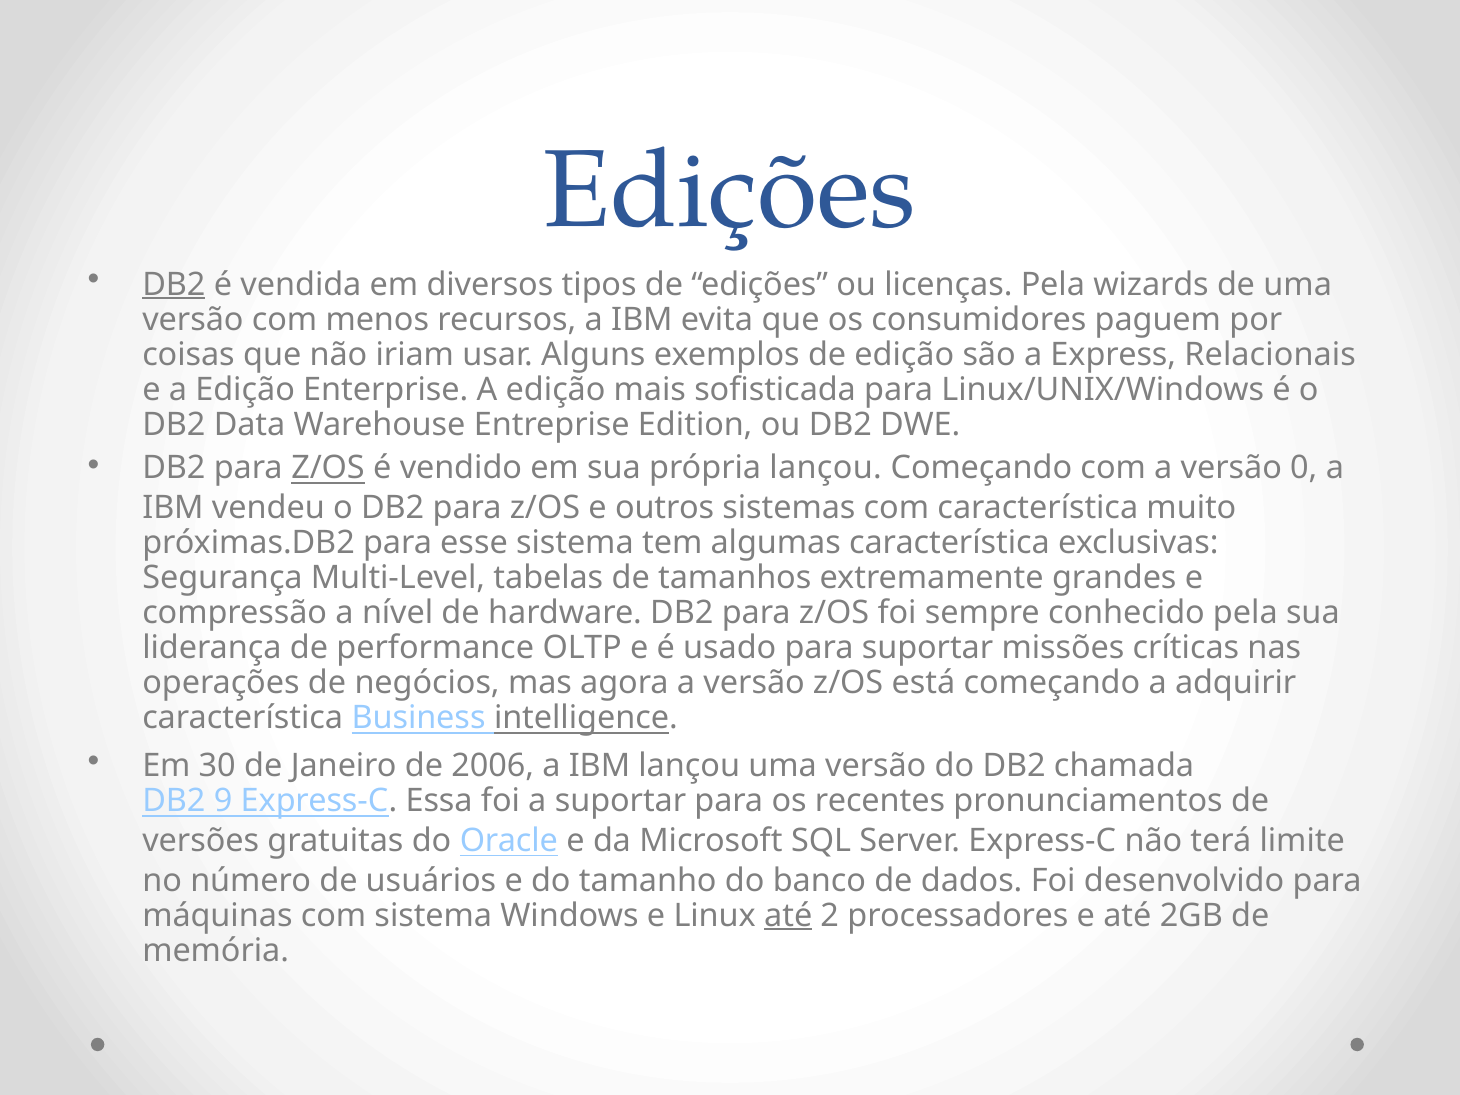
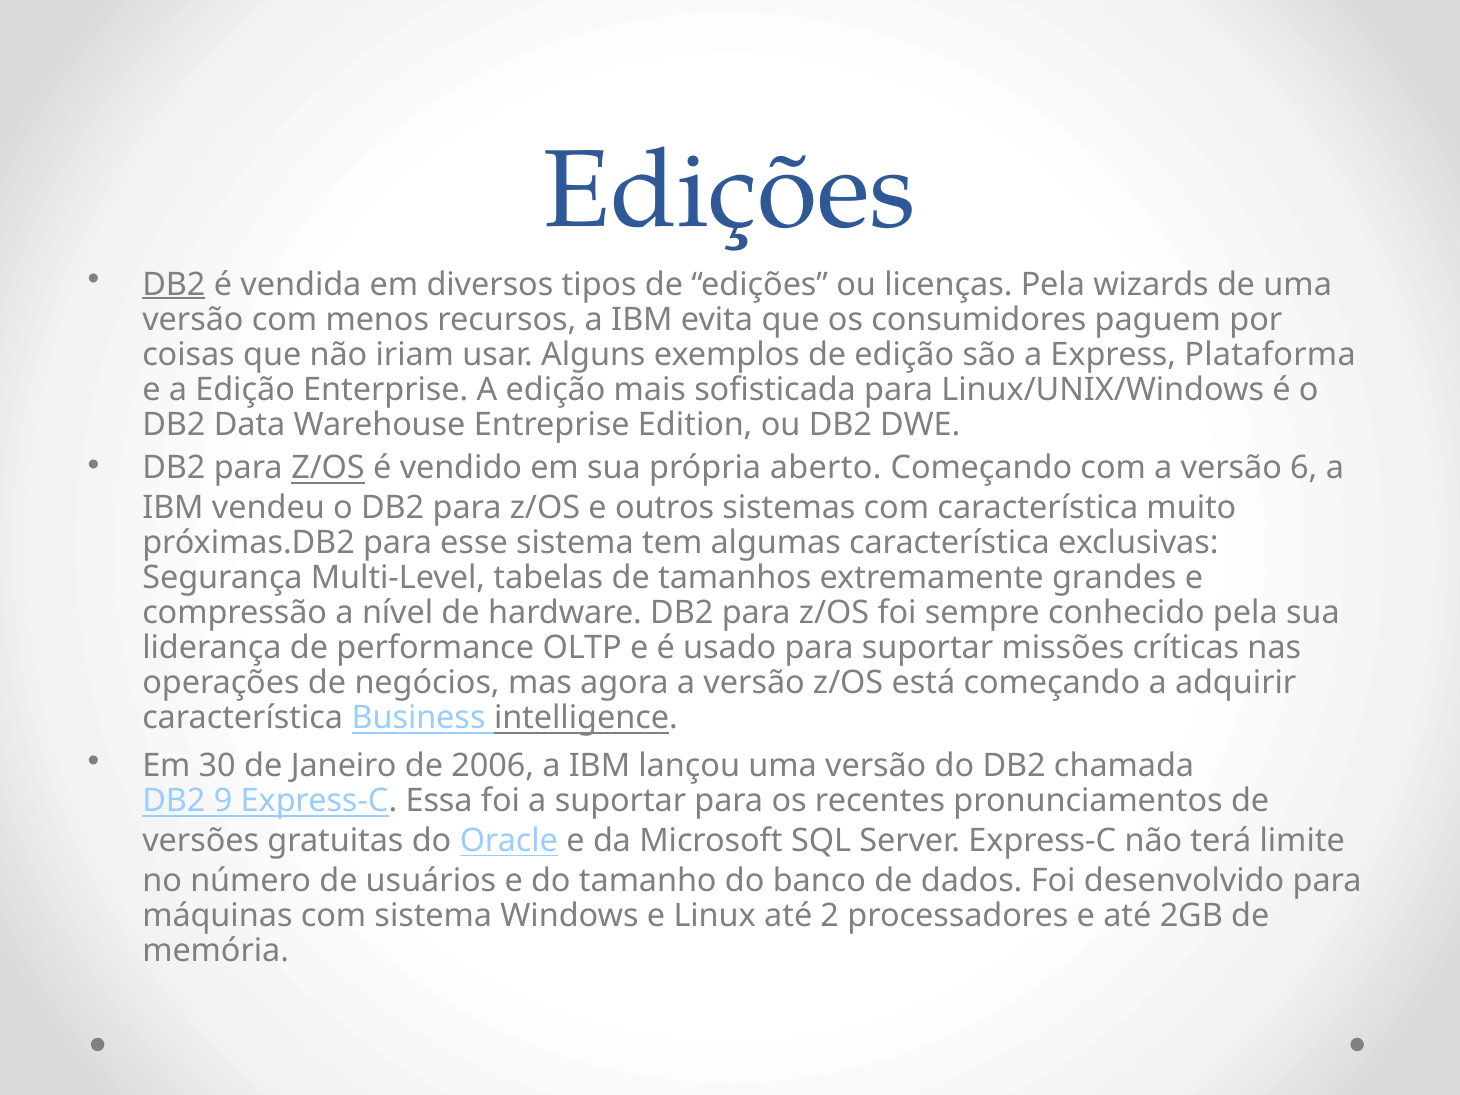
Relacionais: Relacionais -> Plataforma
própria lançou: lançou -> aberto
0: 0 -> 6
até at (788, 915) underline: present -> none
